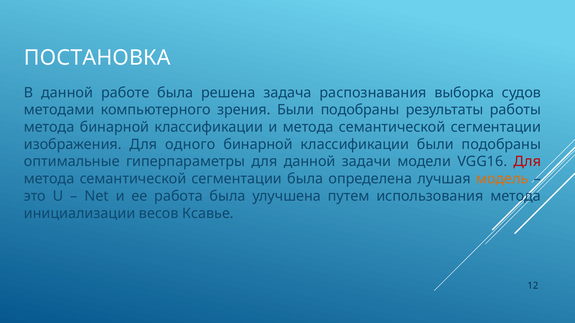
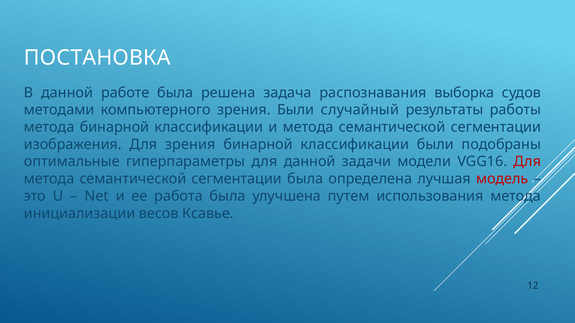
зрения Были подобраны: подобраны -> случайный
Для одного: одного -> зрения
модель colour: orange -> red
